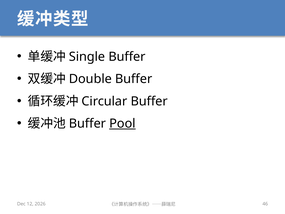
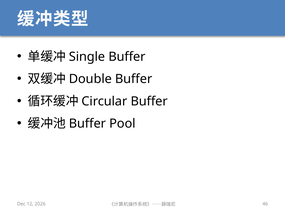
Pool underline: present -> none
